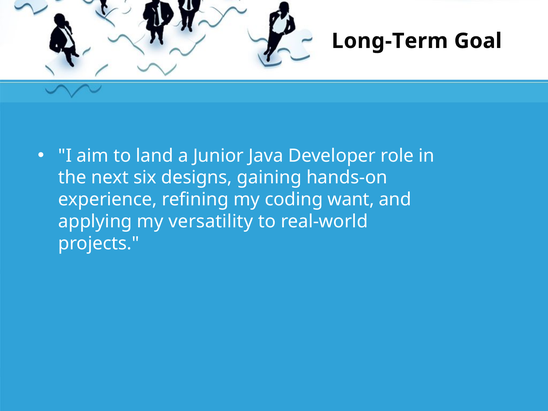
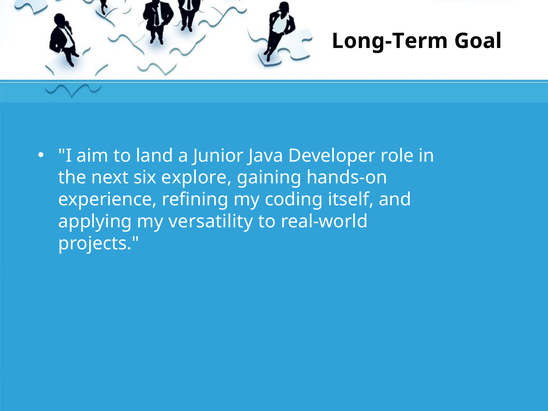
designs: designs -> explore
want: want -> itself
